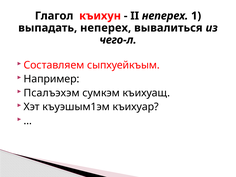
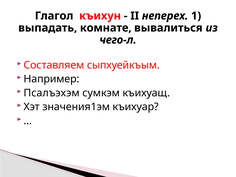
выпадать неперех: неперех -> комнате
къуэшым1эм: къуэшым1эм -> значения1эм
